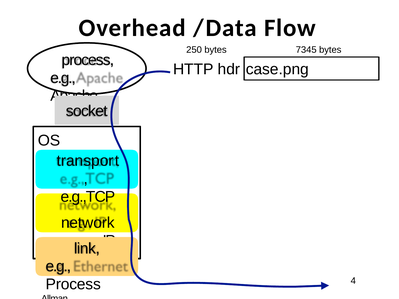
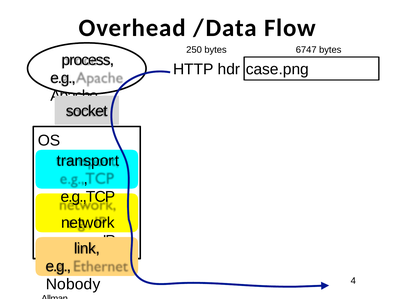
7345: 7345 -> 6747
Process at (73, 284): Process -> Nobody
